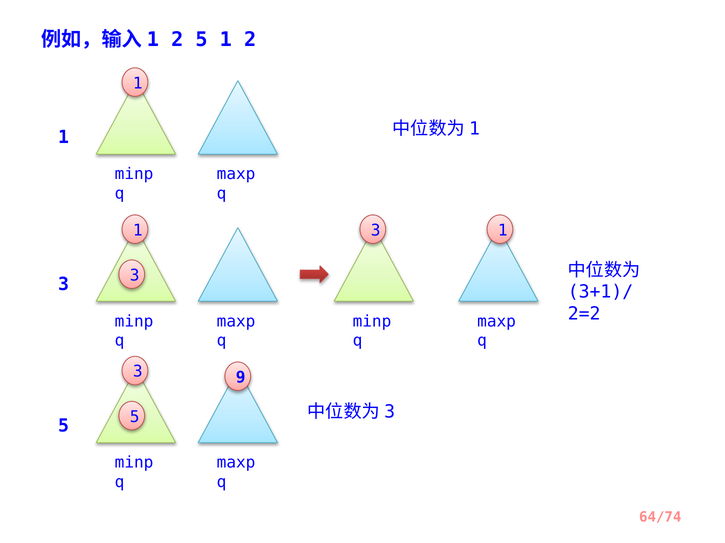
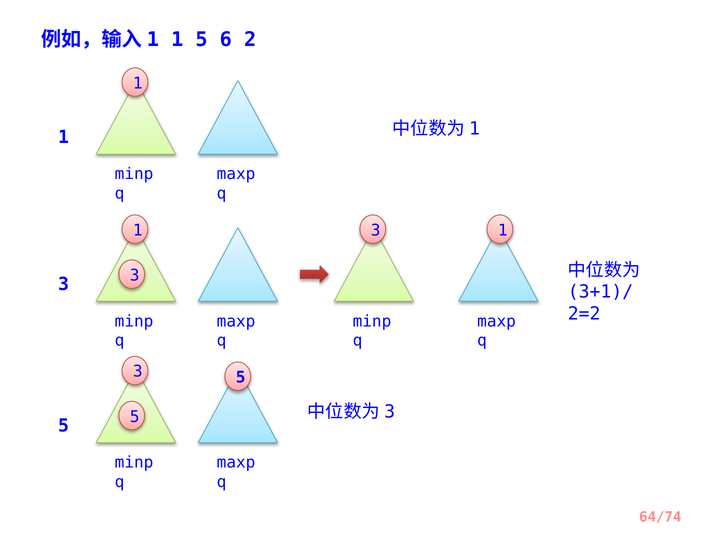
2 at (177, 40): 2 -> 1
5 1: 1 -> 6
9 at (241, 378): 9 -> 5
